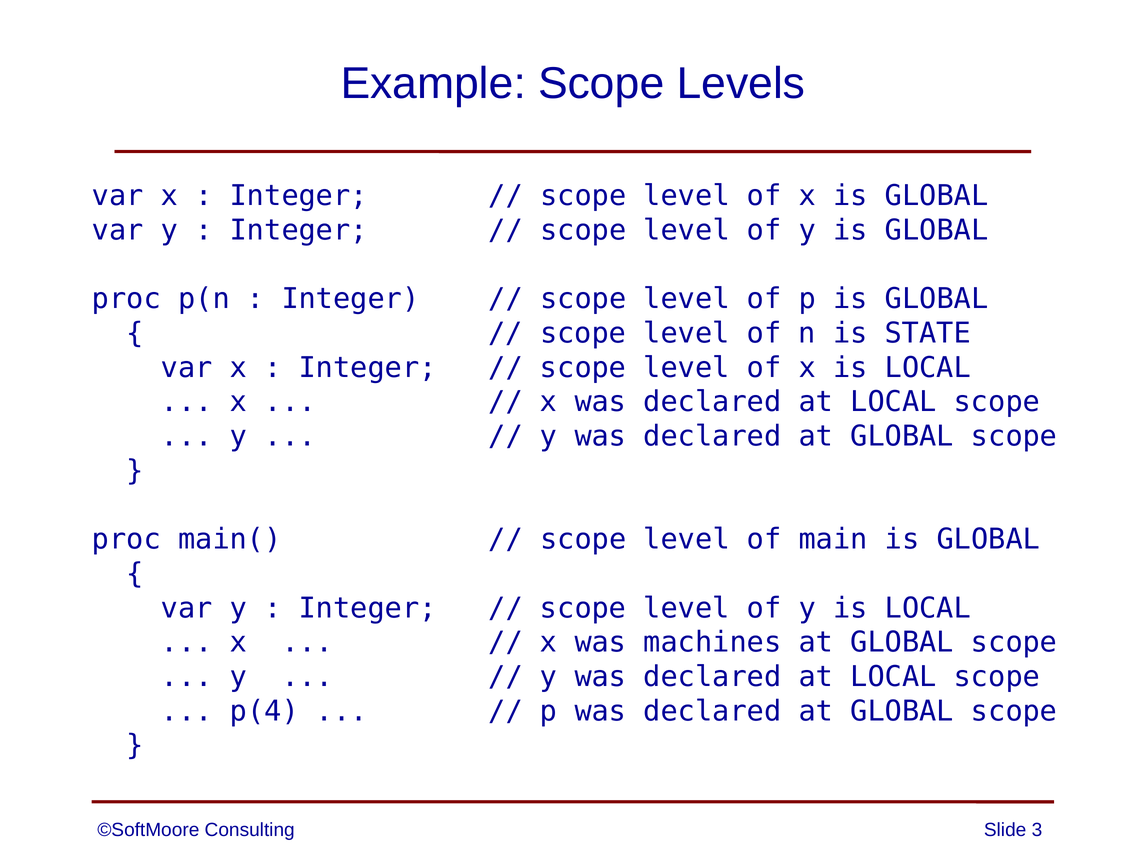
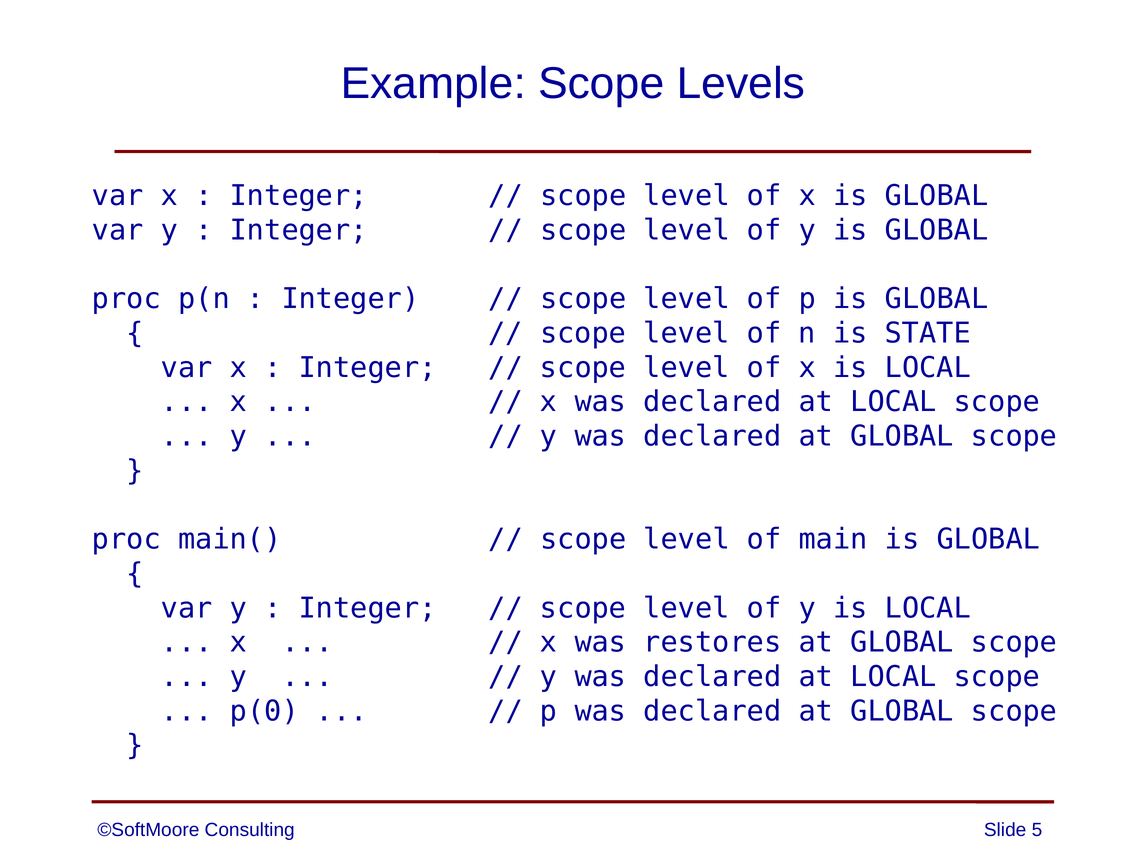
machines: machines -> restores
p(4: p(4 -> p(0
3: 3 -> 5
